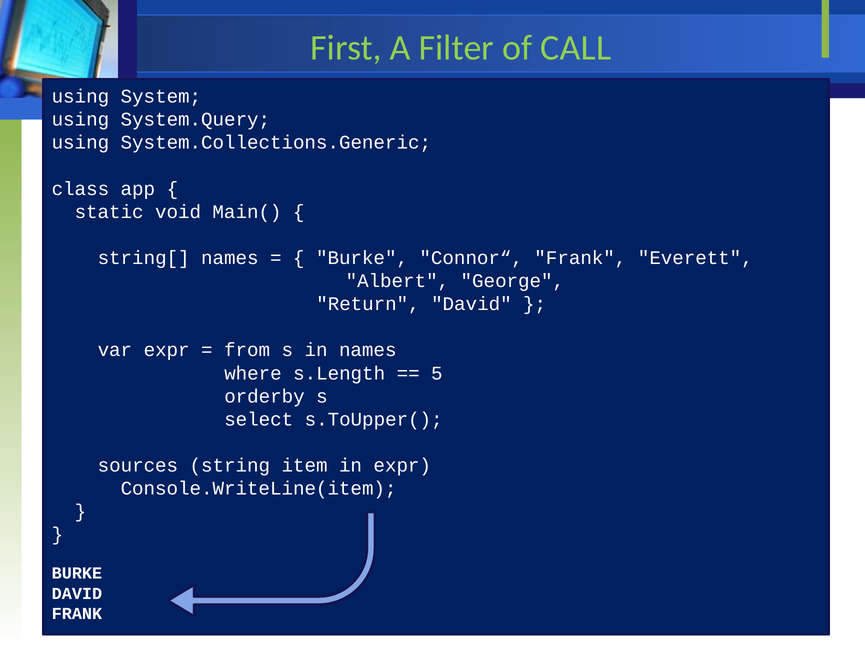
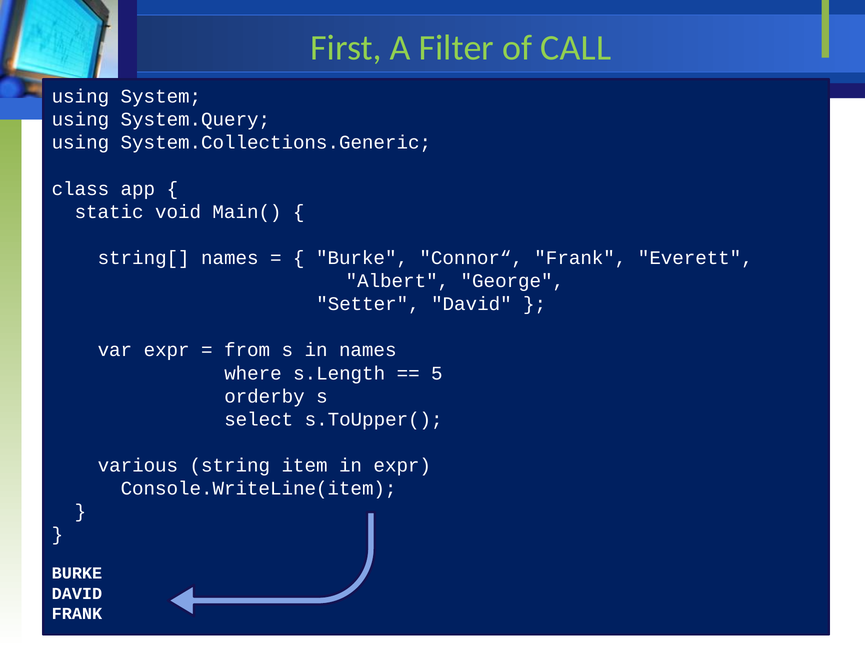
Return: Return -> Setter
sources: sources -> various
